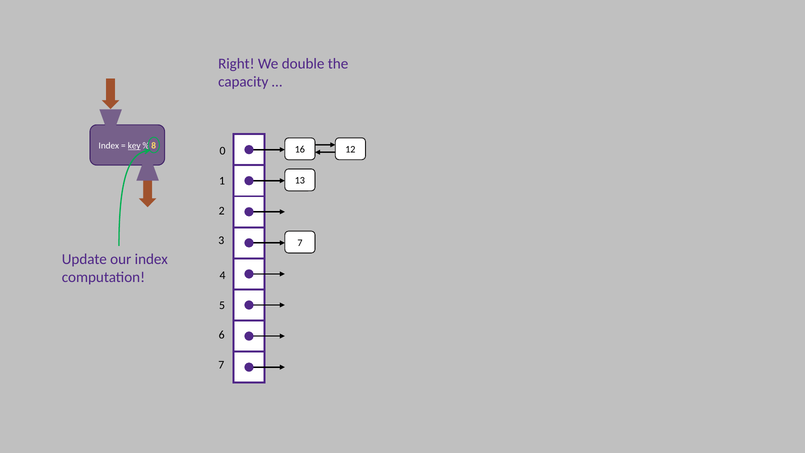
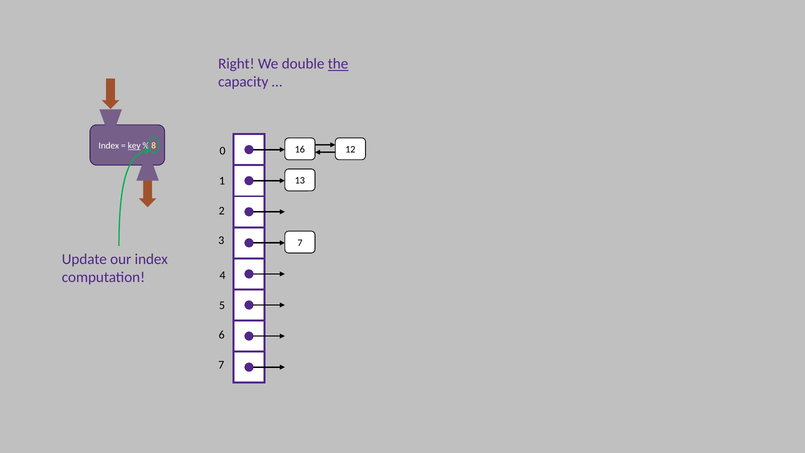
the underline: none -> present
